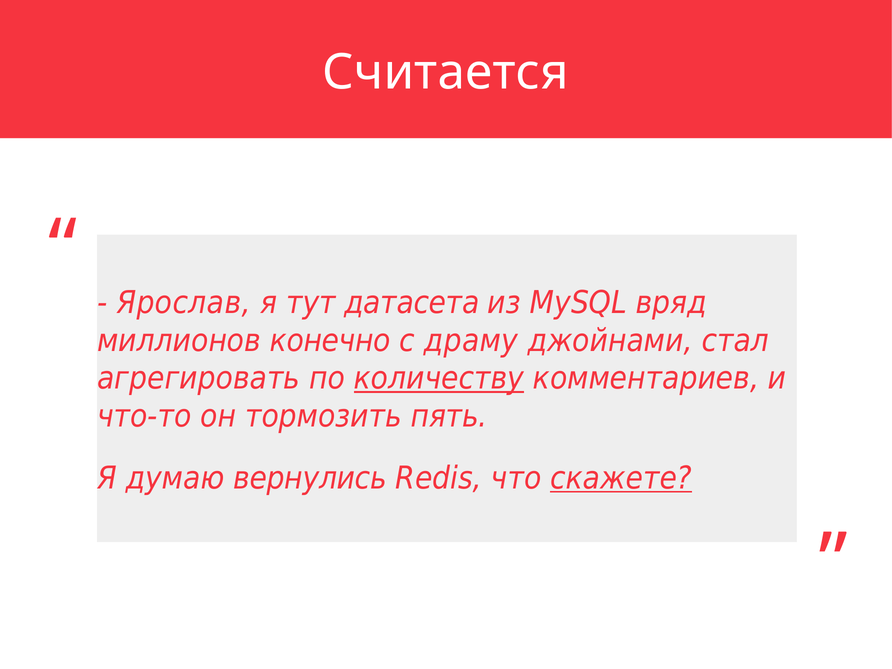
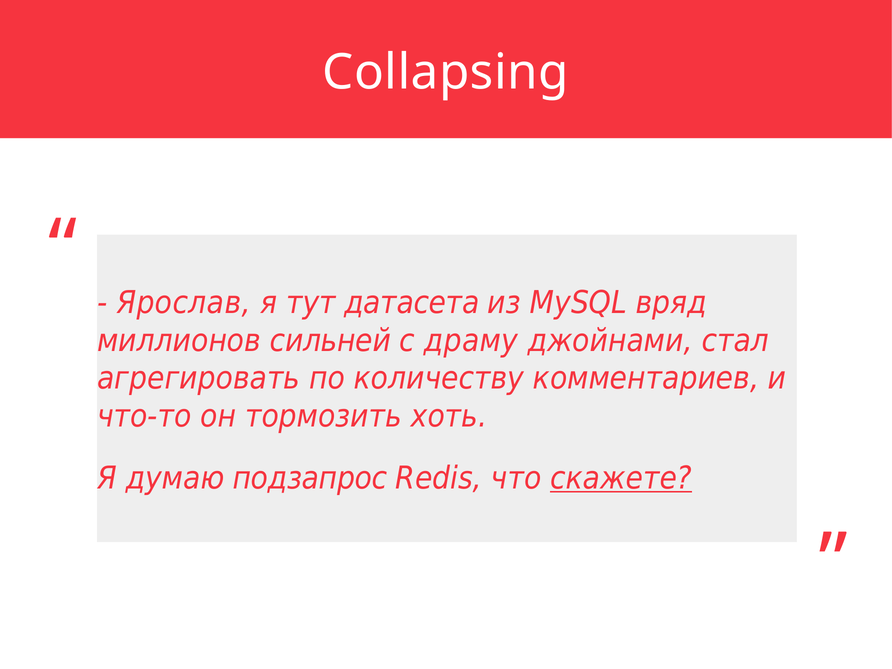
Считается: Считается -> Collapsing
конечно: конечно -> сильней
количеству underline: present -> none
пять: пять -> хоть
вернулись: вернулись -> подзапрос
